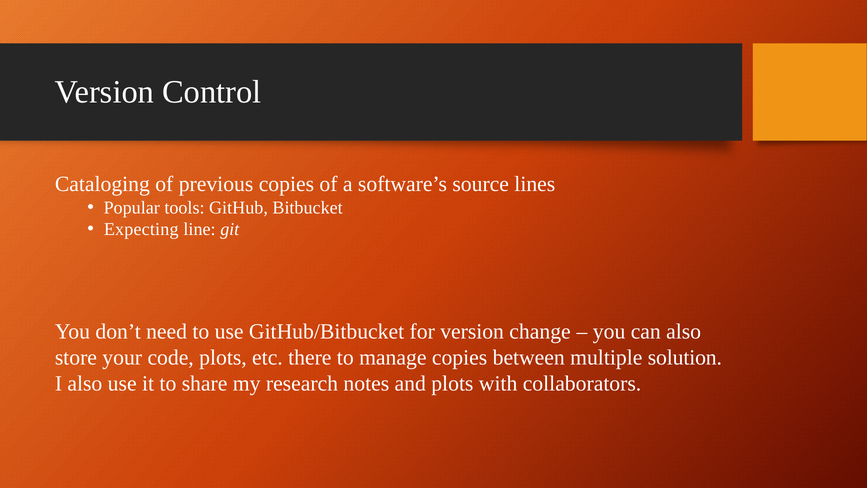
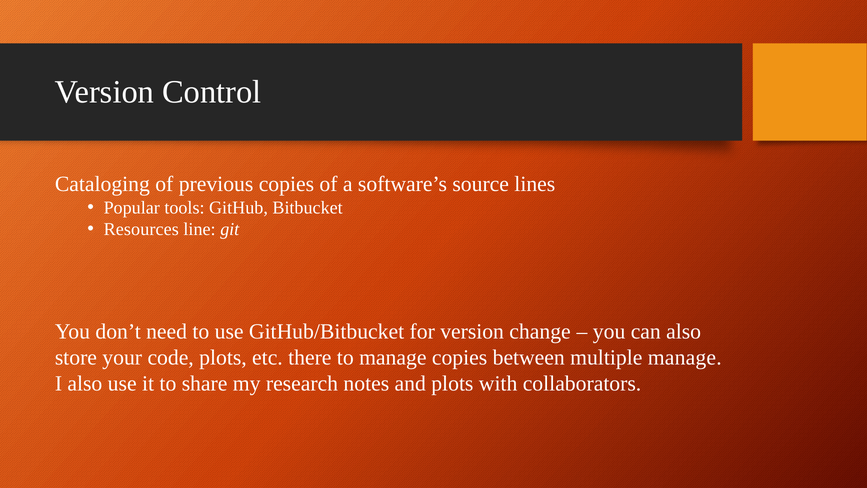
Expecting: Expecting -> Resources
multiple solution: solution -> manage
